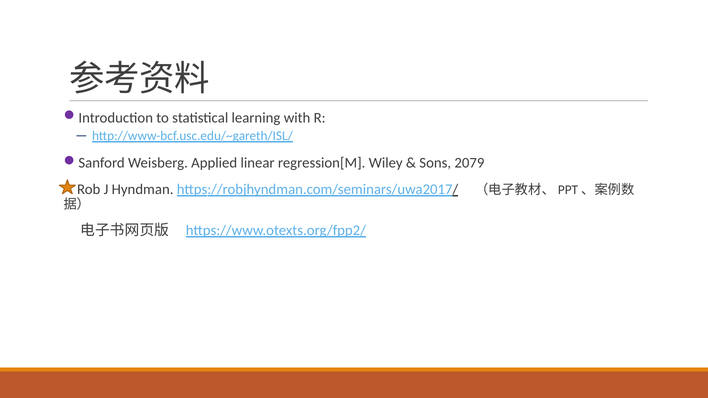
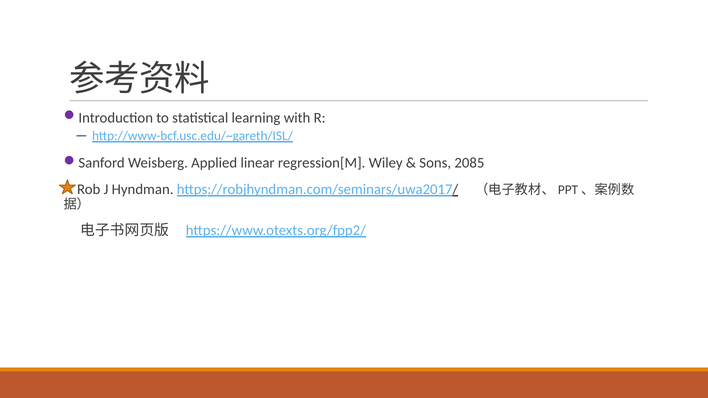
2079: 2079 -> 2085
